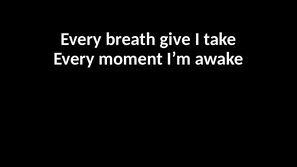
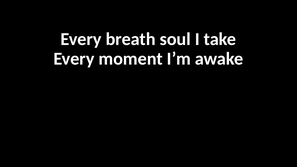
give: give -> soul
